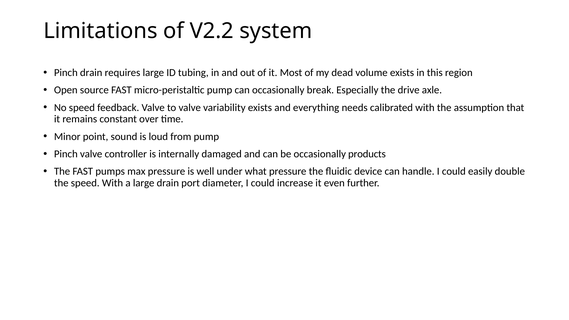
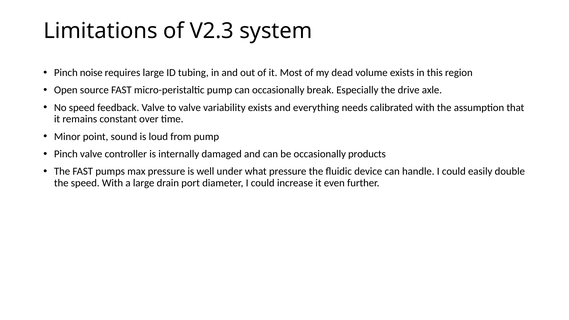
V2.2: V2.2 -> V2.3
Pinch drain: drain -> noise
